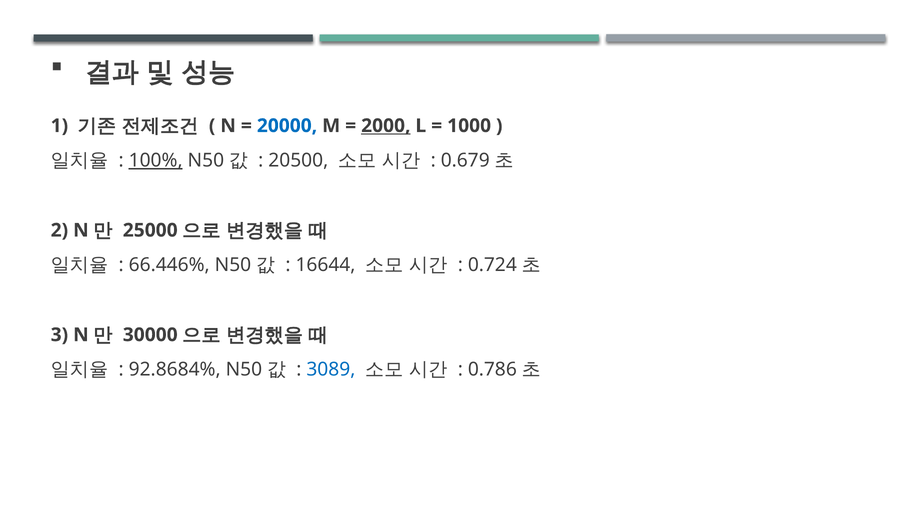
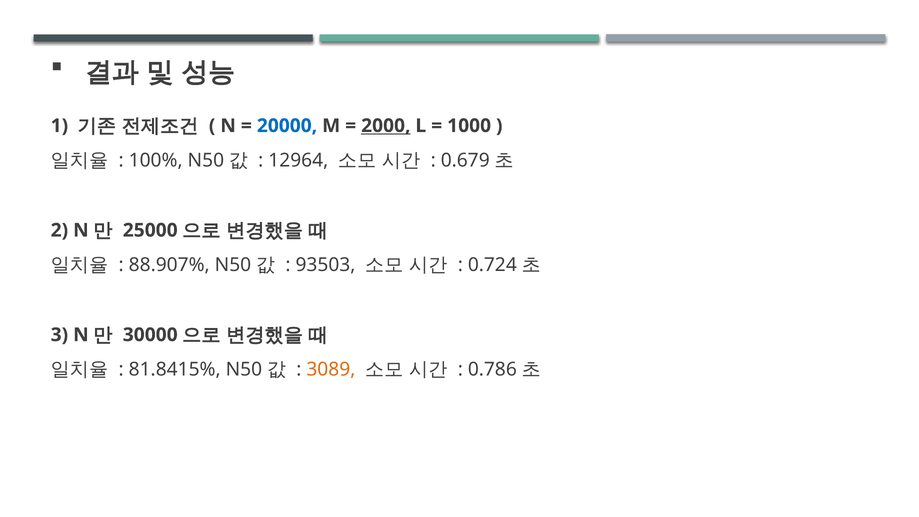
100% underline: present -> none
20500: 20500 -> 12964
66.446%: 66.446% -> 88.907%
16644: 16644 -> 93503
92.8684%: 92.8684% -> 81.8415%
3089 colour: blue -> orange
